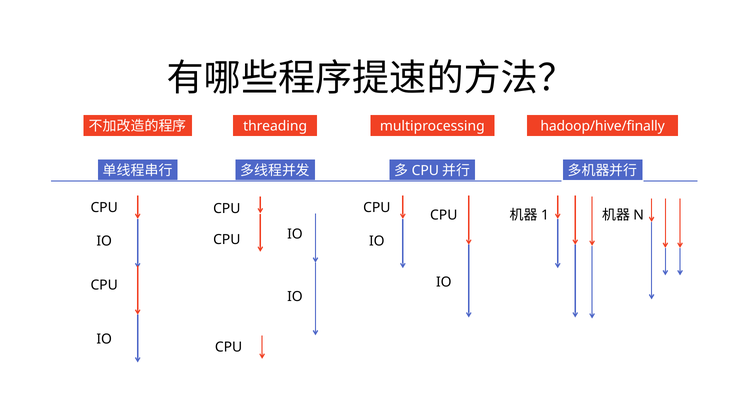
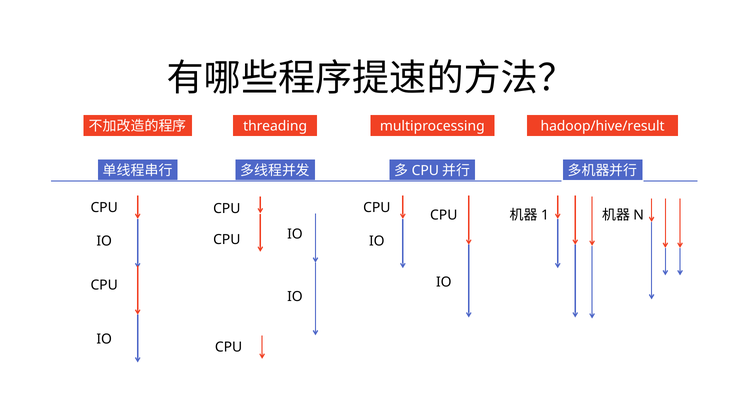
hadoop/hive/finally: hadoop/hive/finally -> hadoop/hive/result
